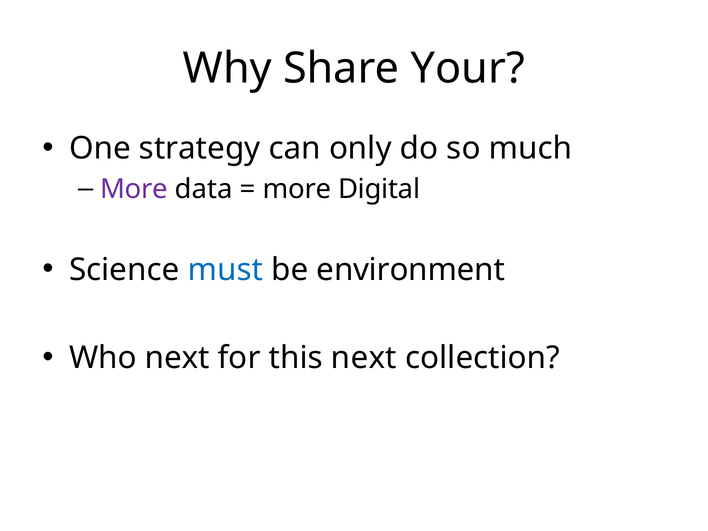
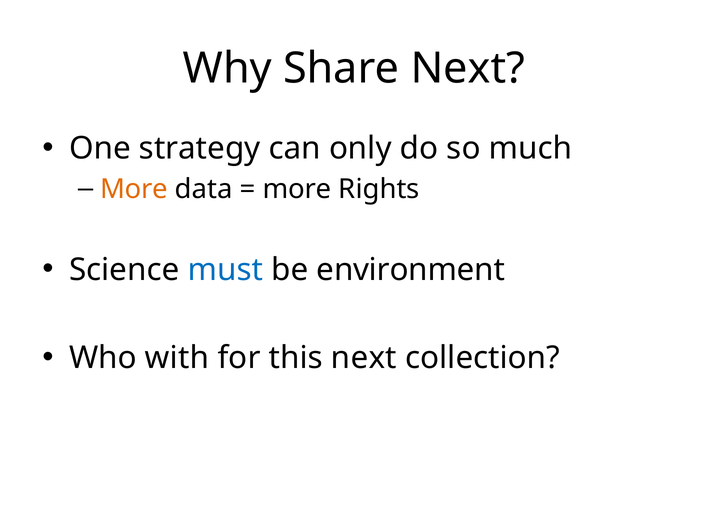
Share Your: Your -> Next
More at (134, 189) colour: purple -> orange
Digital: Digital -> Rights
Who next: next -> with
